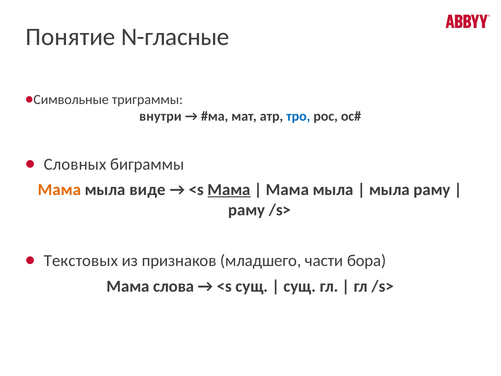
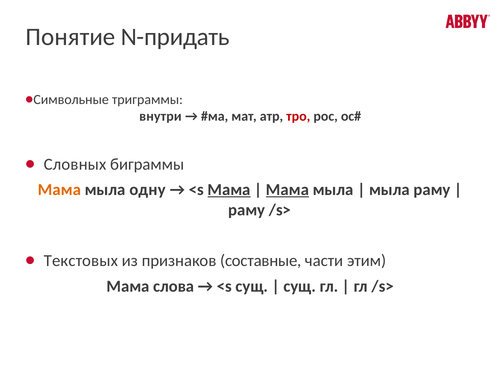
N-гласные: N-гласные -> N-придать
тро colour: blue -> red
виде: виде -> одну
Мама at (287, 190) underline: none -> present
младшего: младшего -> составные
бора: бора -> этим
